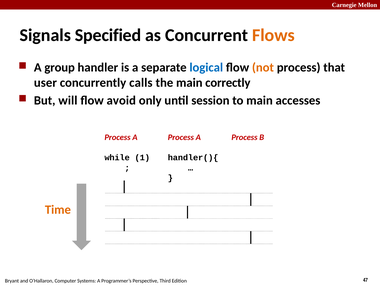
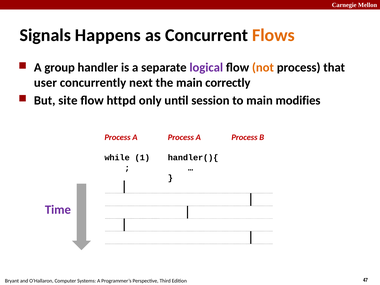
Specified: Specified -> Happens
logical colour: blue -> purple
calls: calls -> next
will: will -> site
avoid: avoid -> httpd
accesses: accesses -> modifies
Time colour: orange -> purple
